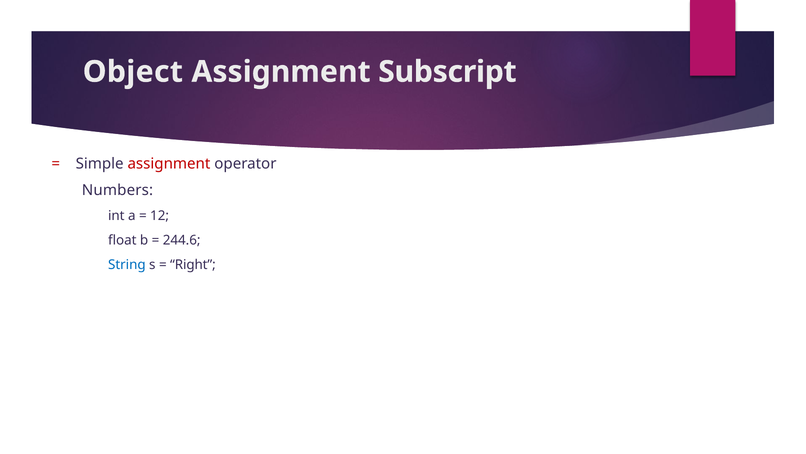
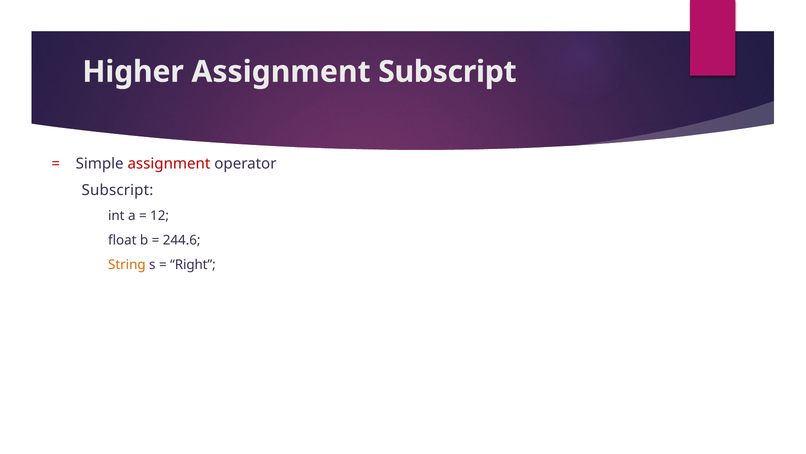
Object: Object -> Higher
Numbers at (117, 190): Numbers -> Subscript
String colour: blue -> orange
